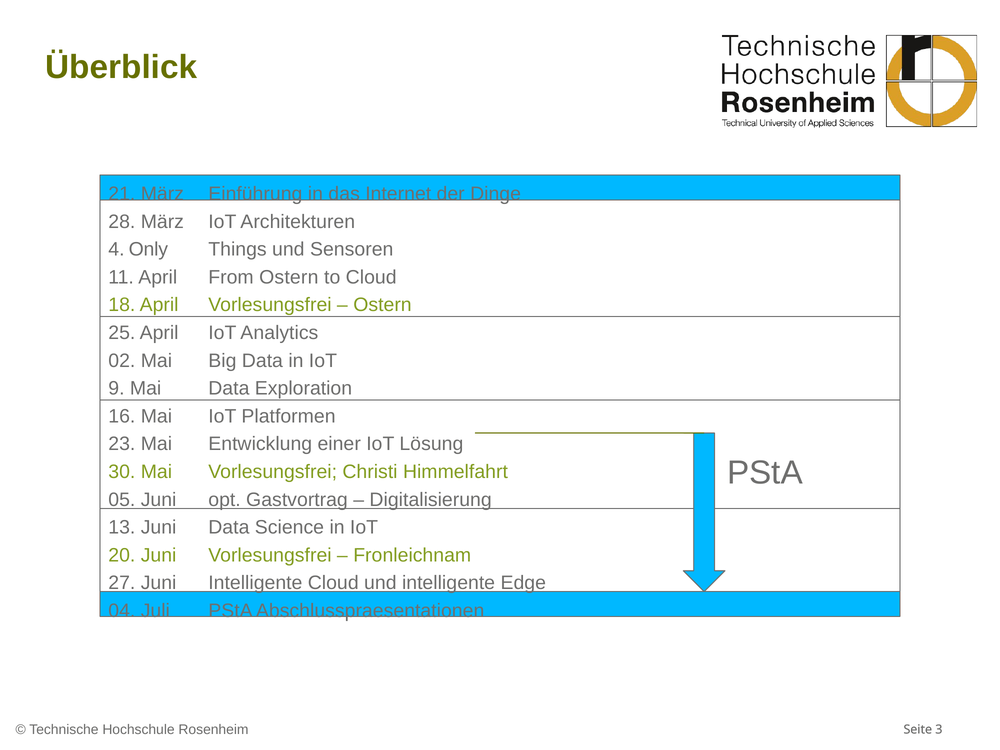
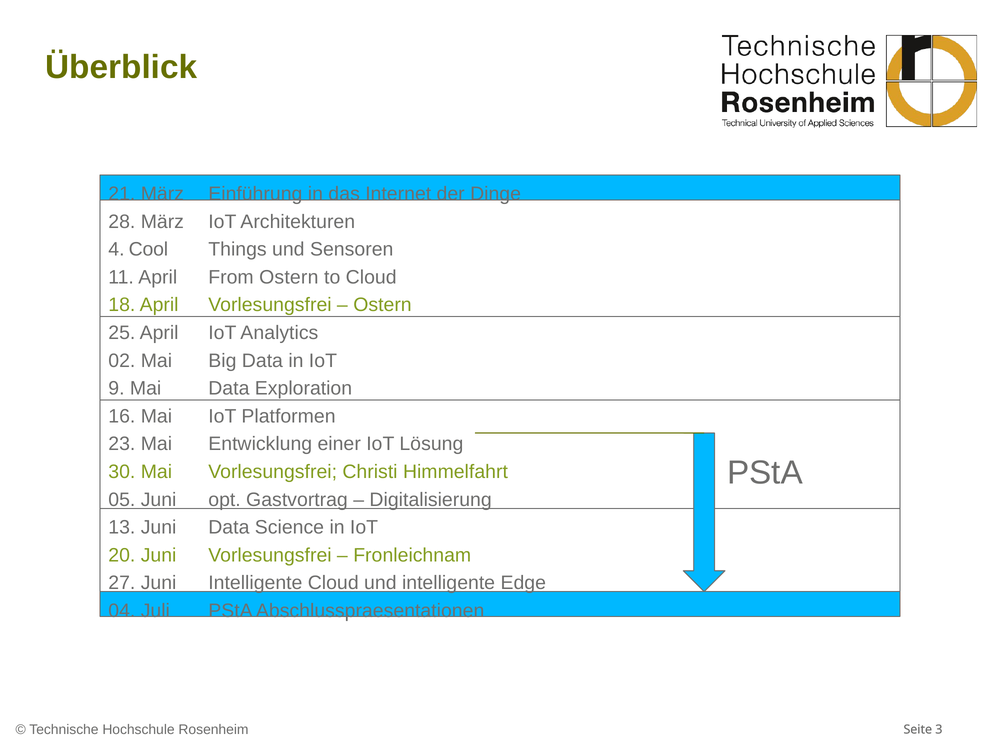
Only: Only -> Cool
